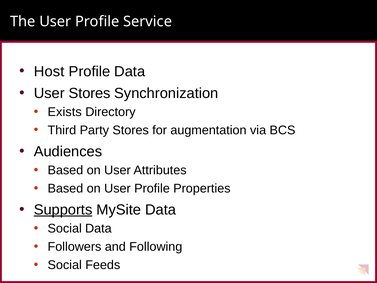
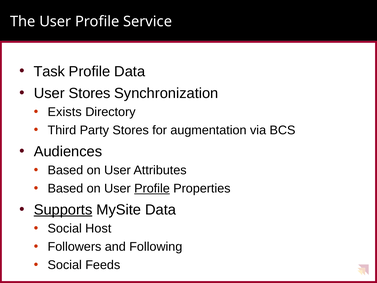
Host: Host -> Task
Profile at (152, 188) underline: none -> present
Social Data: Data -> Host
